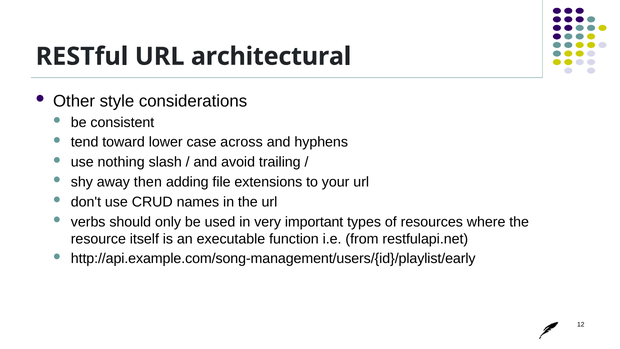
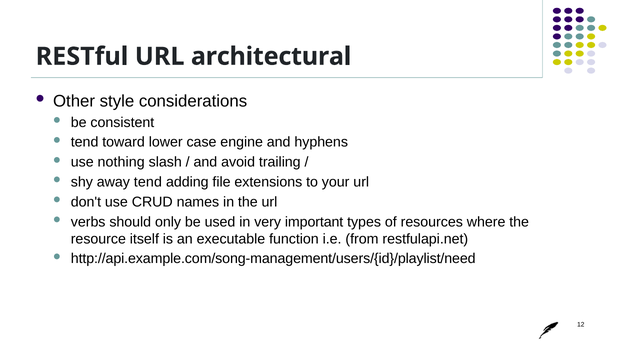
across: across -> engine
away then: then -> tend
http://api.example.com/song-management/users/{id}/playlist/early: http://api.example.com/song-management/users/{id}/playlist/early -> http://api.example.com/song-management/users/{id}/playlist/need
